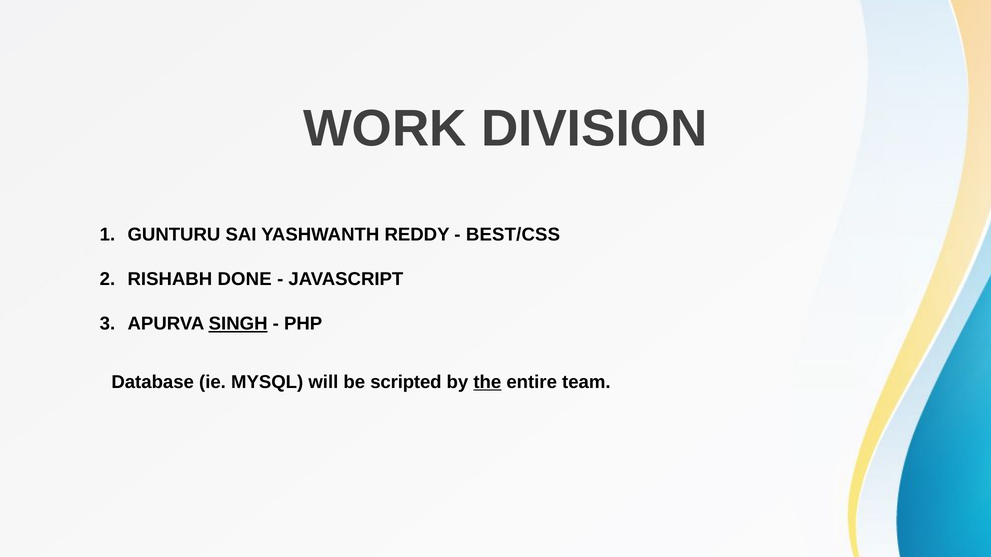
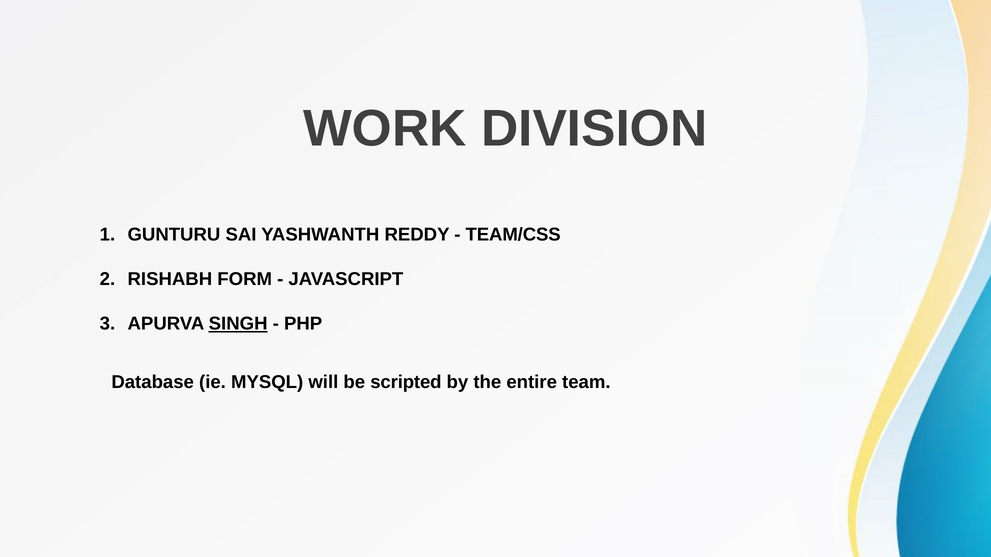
BEST/CSS: BEST/CSS -> TEAM/CSS
DONE: DONE -> FORM
the underline: present -> none
